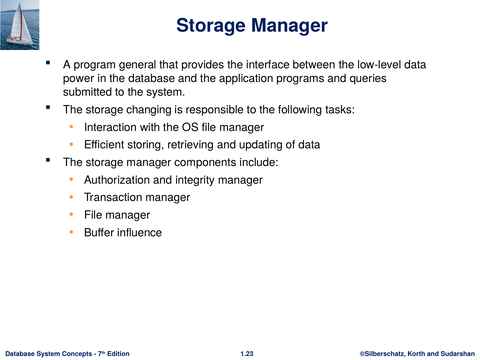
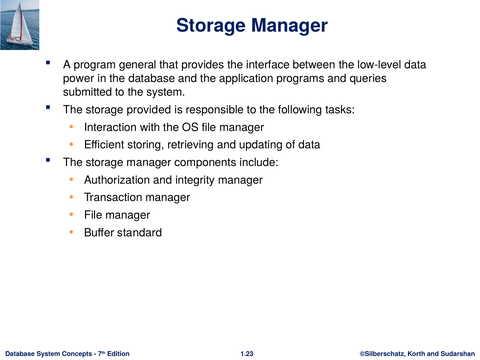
changing: changing -> provided
influence: influence -> standard
